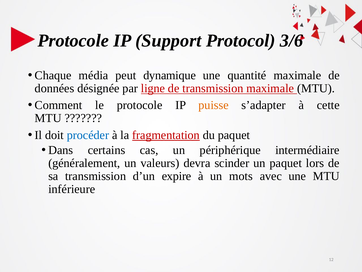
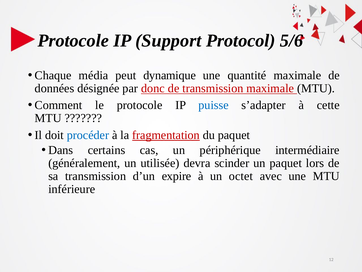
3/6: 3/6 -> 5/6
ligne: ligne -> donc
puisse colour: orange -> blue
valeurs: valeurs -> utilisée
mots: mots -> octet
